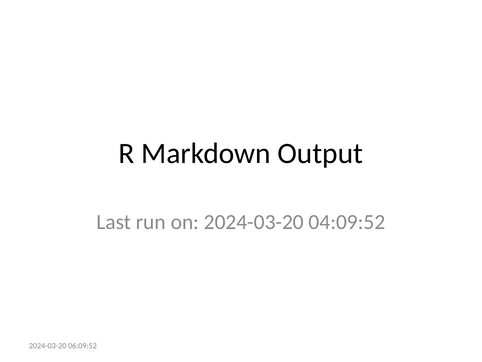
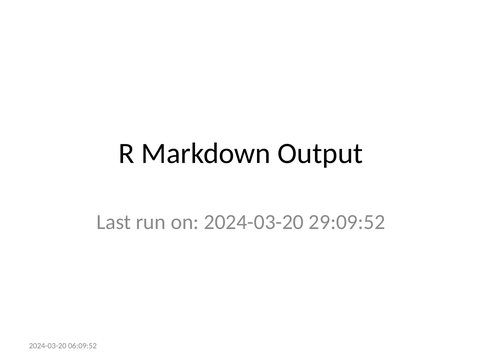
04:09:52: 04:09:52 -> 29:09:52
